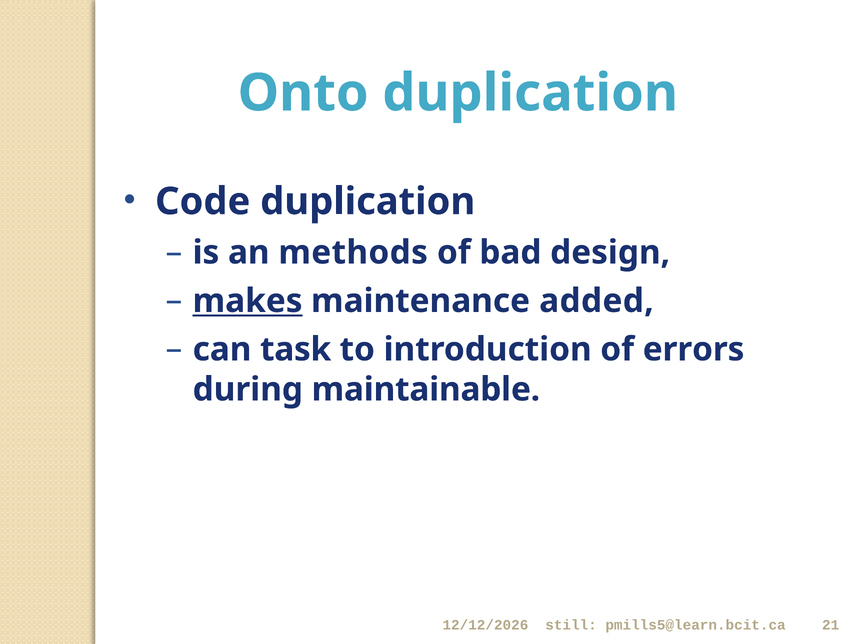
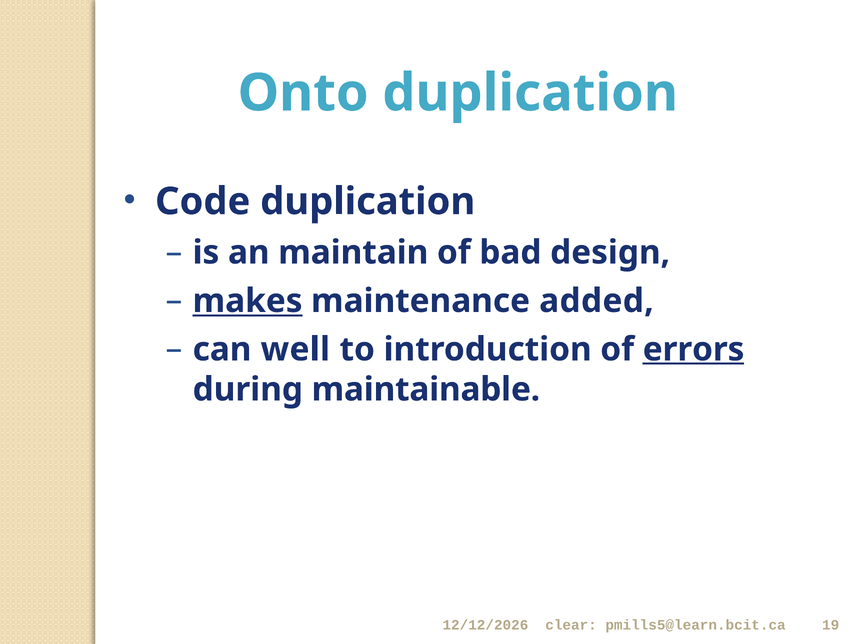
methods: methods -> maintain
task: task -> well
errors underline: none -> present
still: still -> clear
21: 21 -> 19
